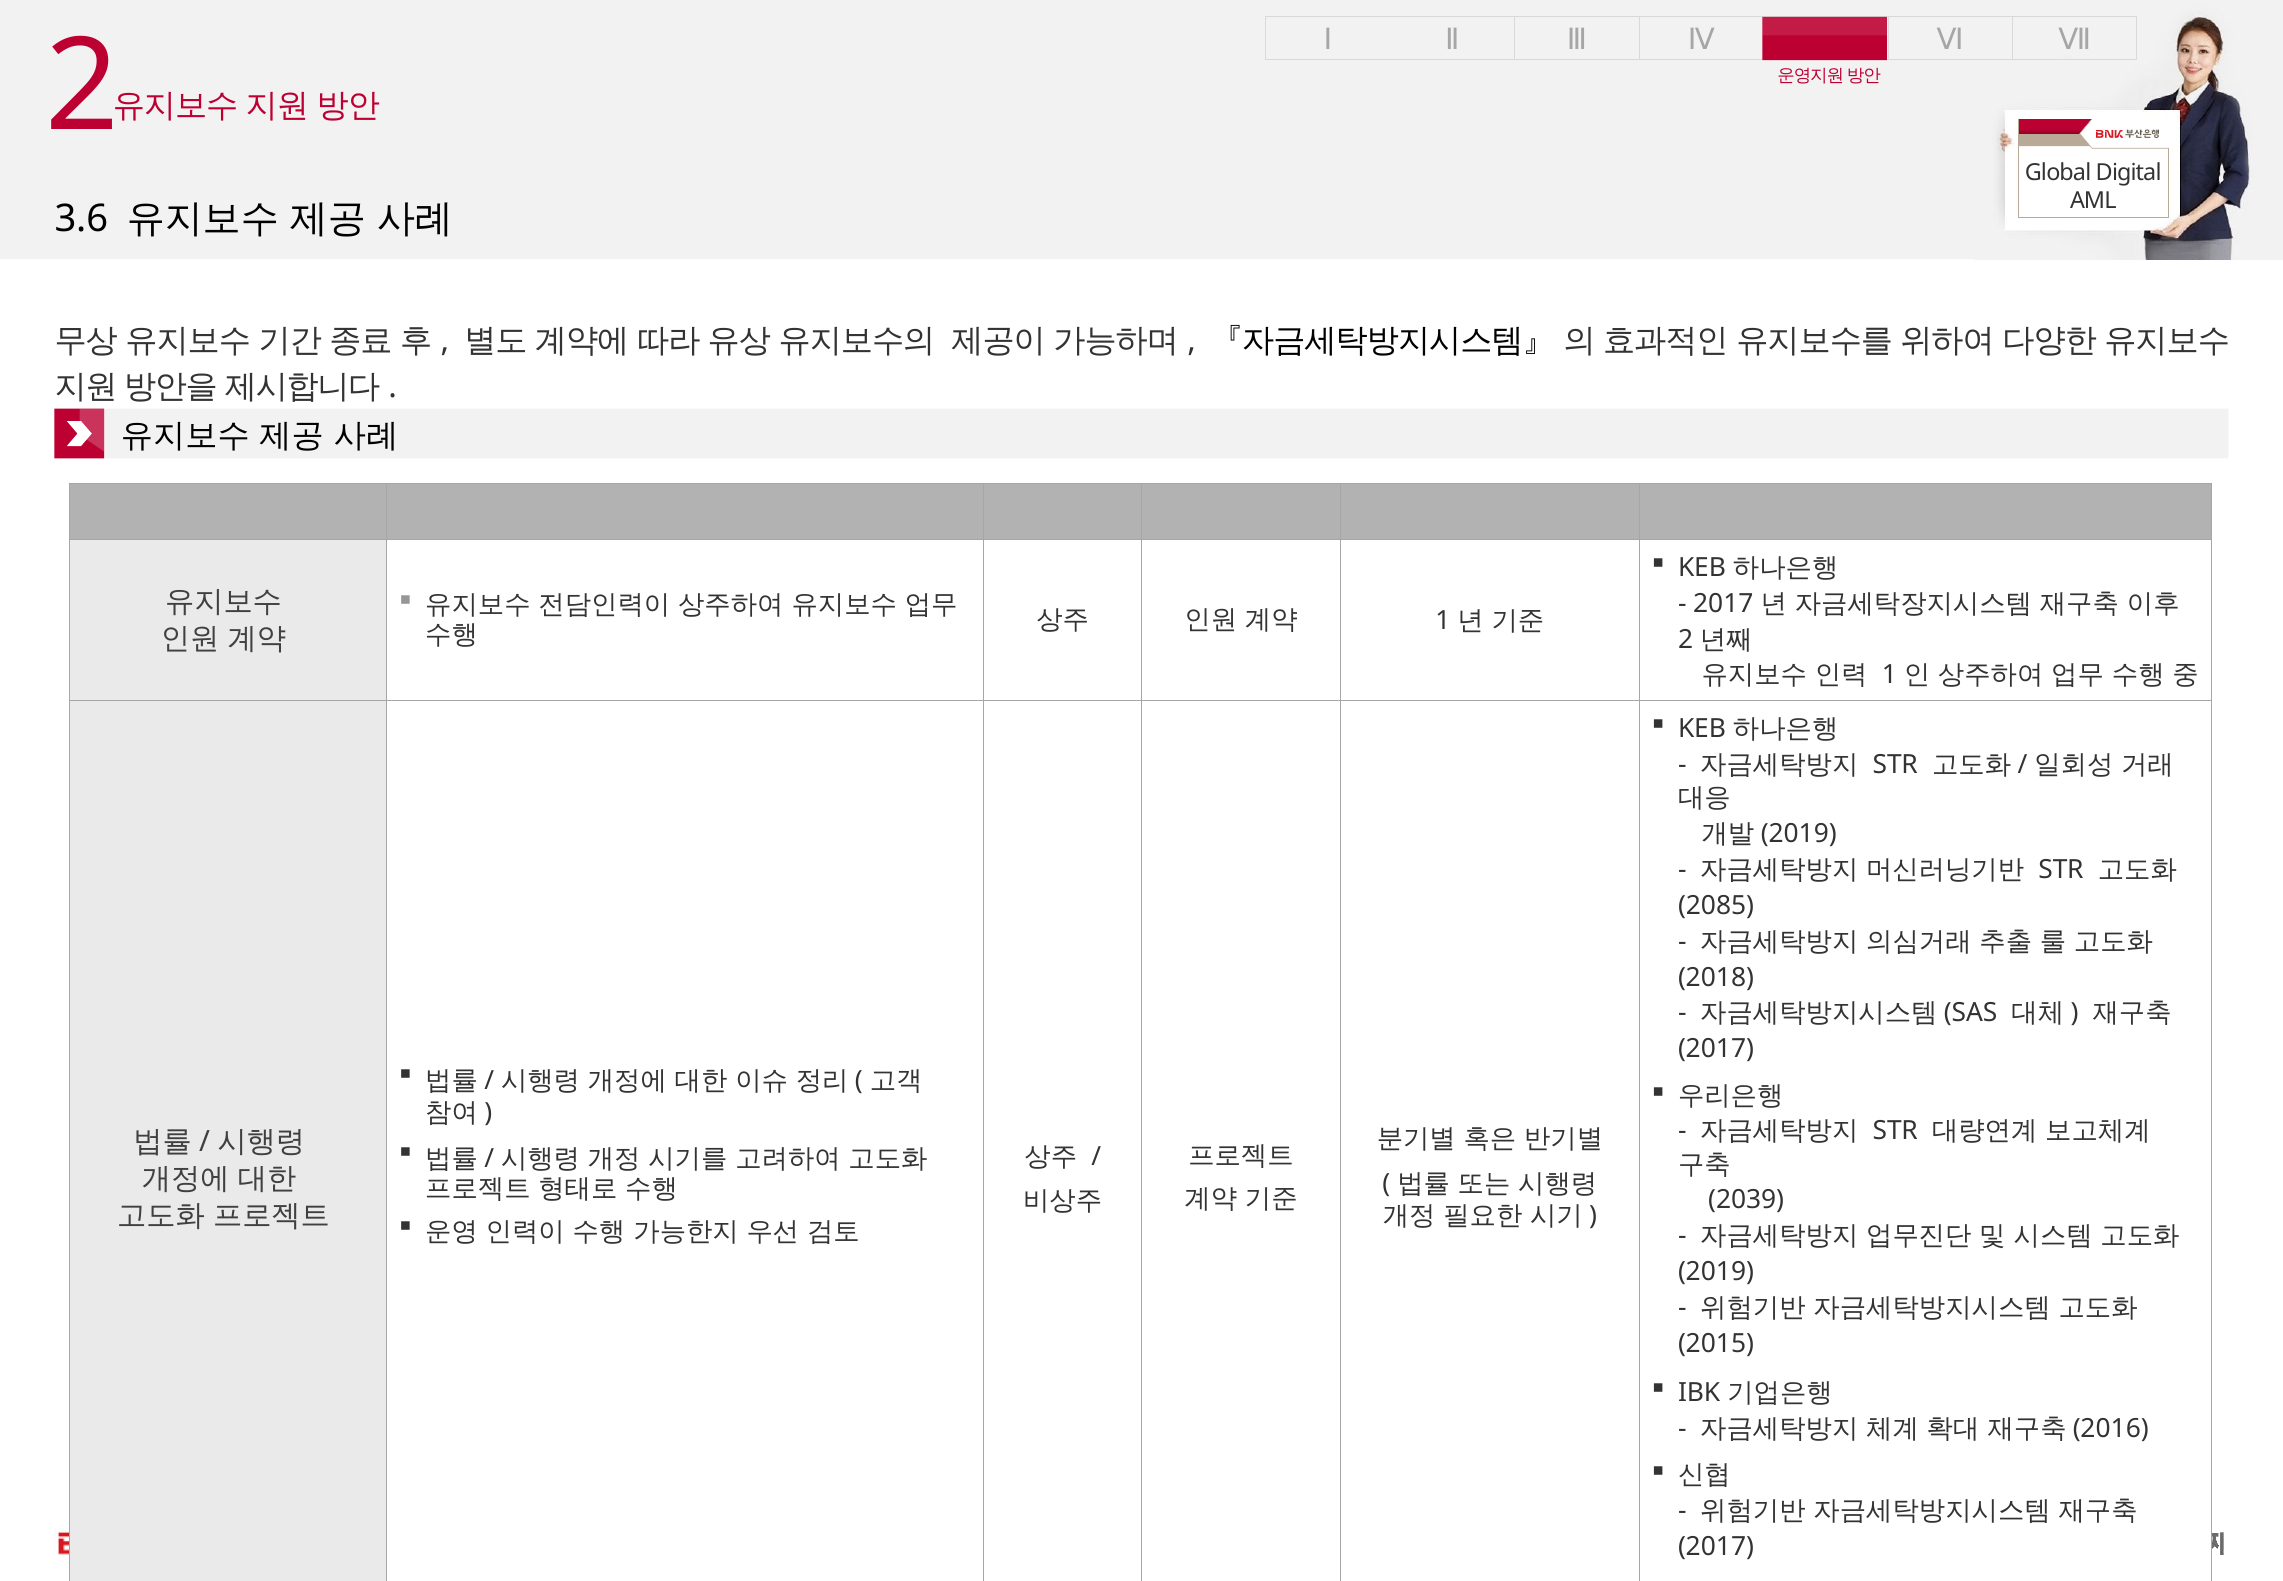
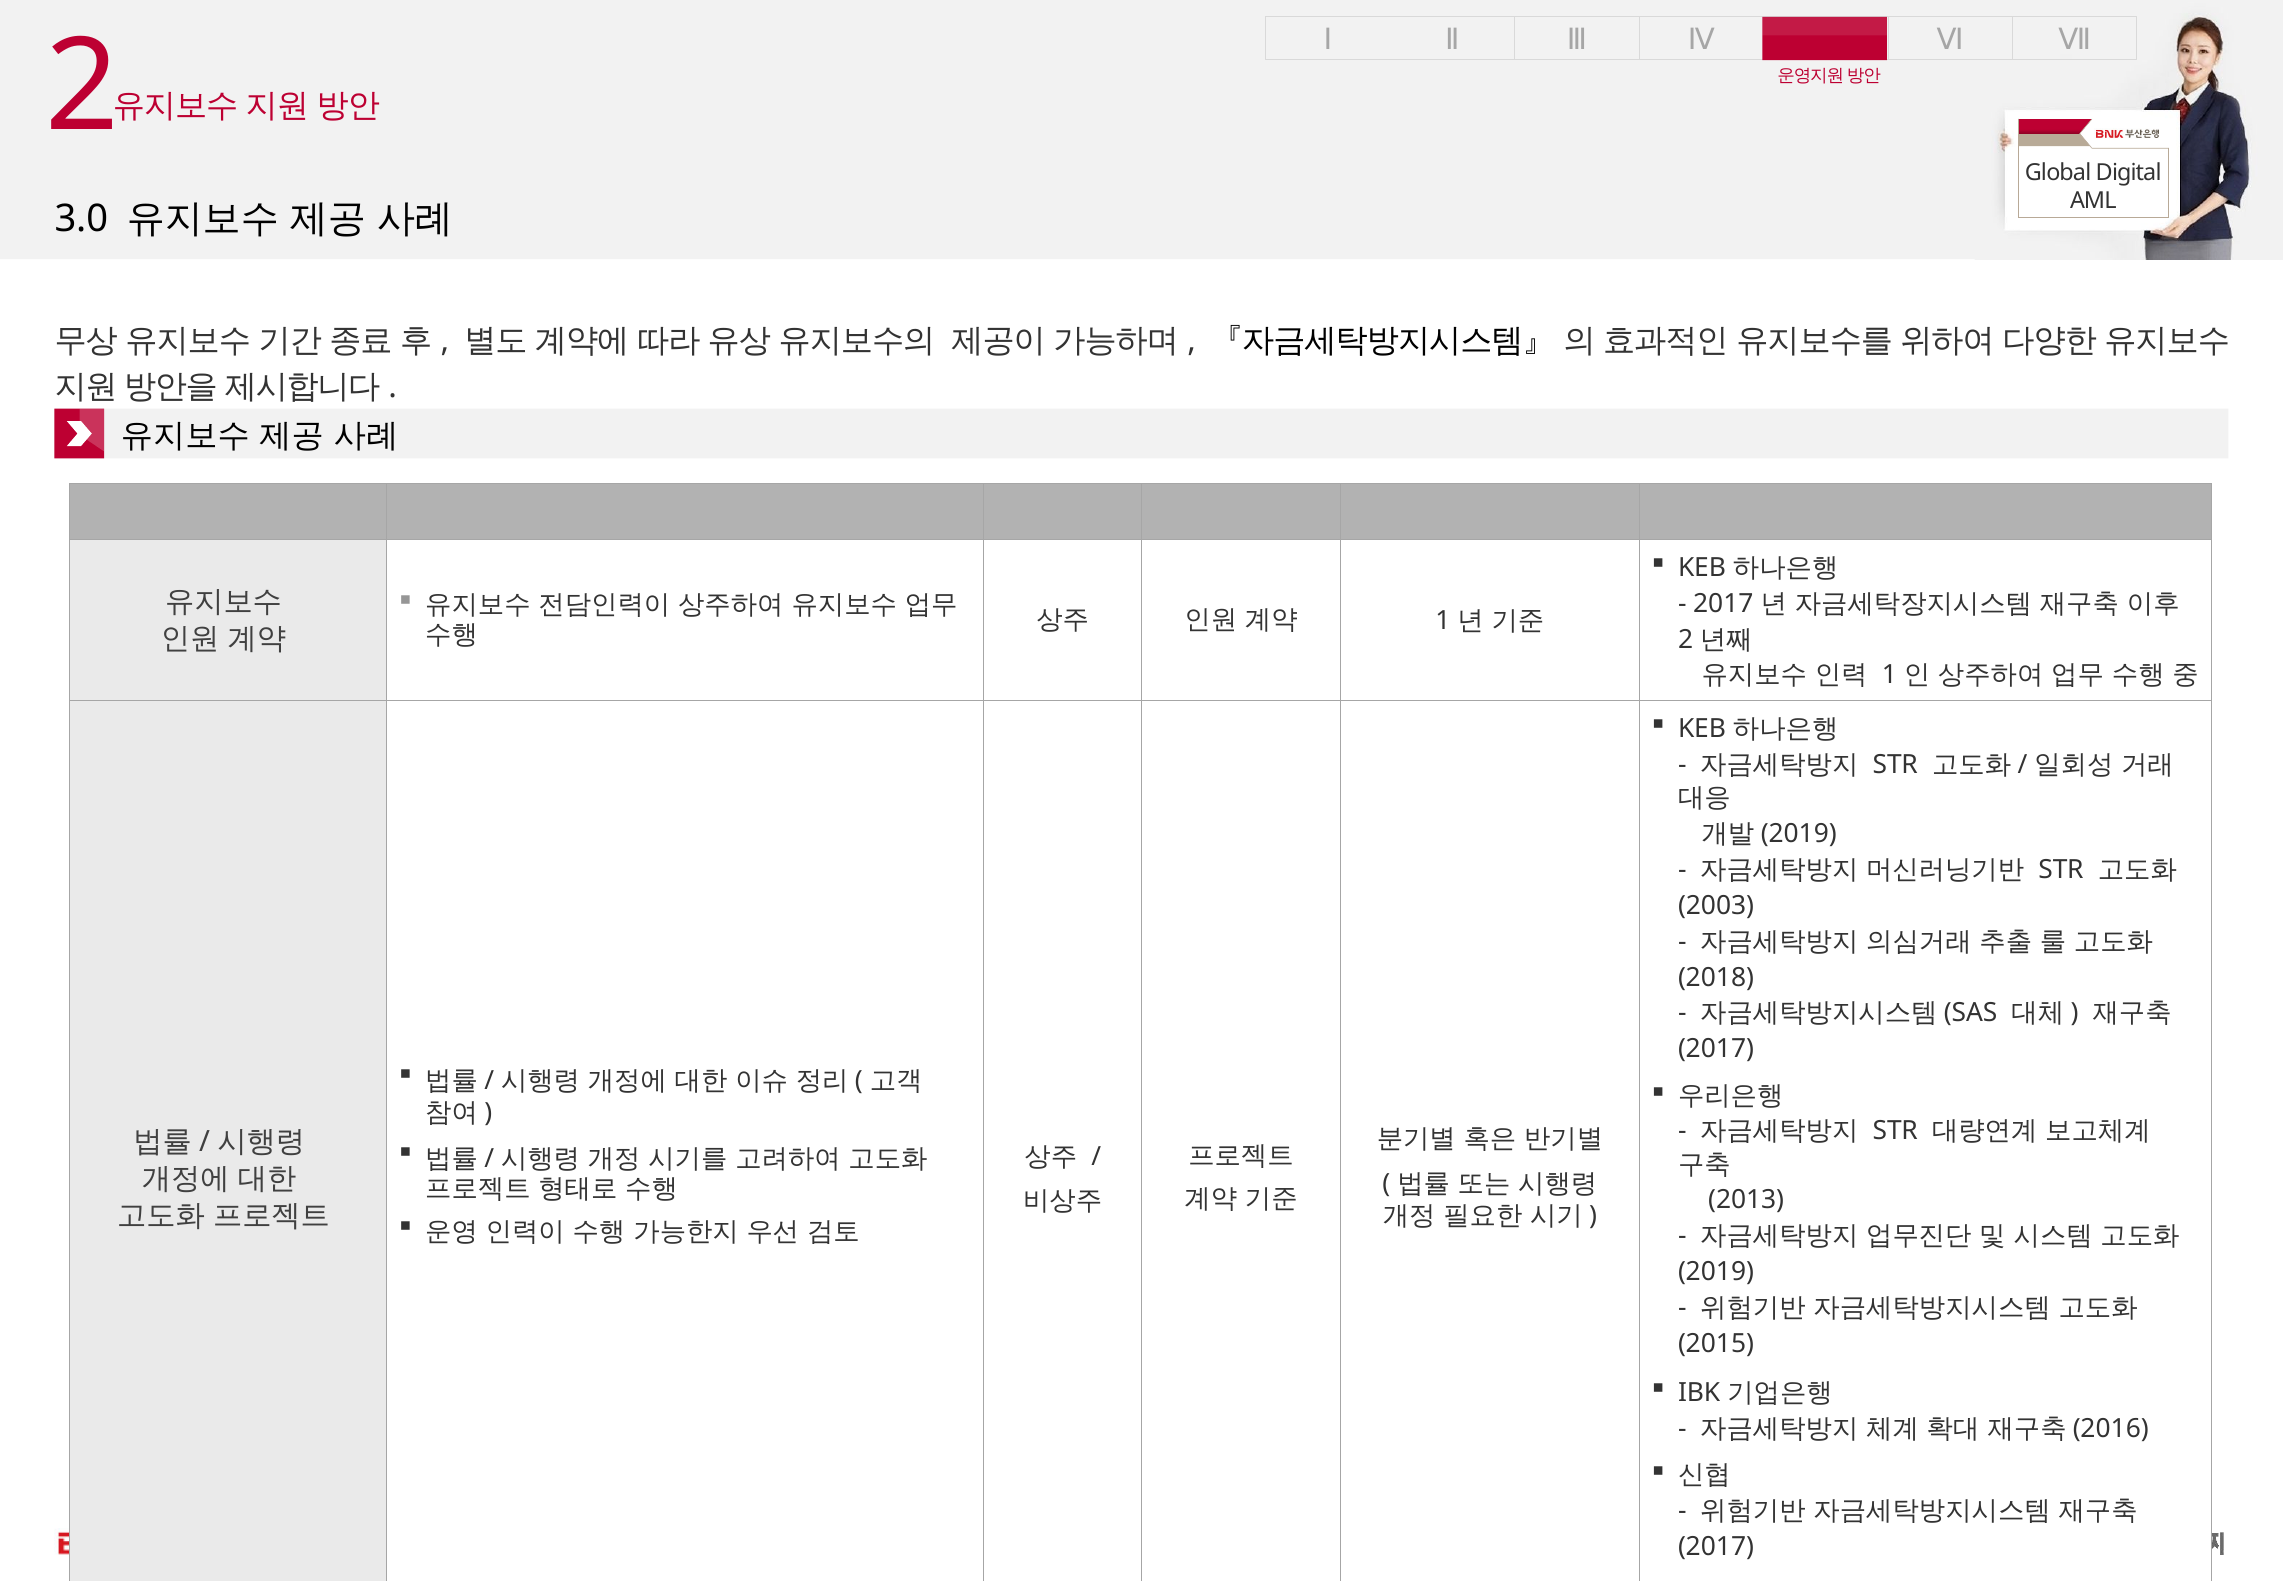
3.6: 3.6 -> 3.0
2085: 2085 -> 2003
2039: 2039 -> 2013
